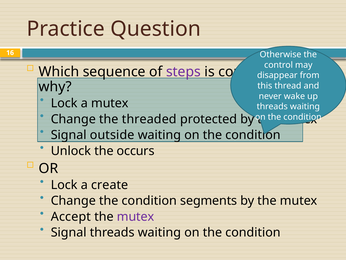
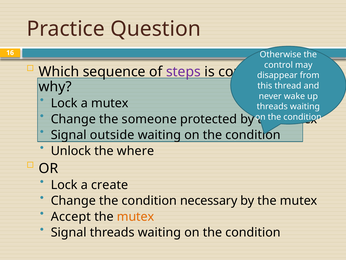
threaded: threaded -> someone
occurs: occurs -> where
segments: segments -> necessary
mutex at (136, 216) colour: purple -> orange
